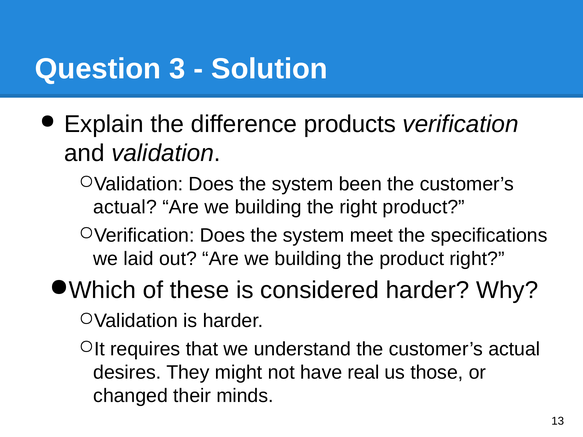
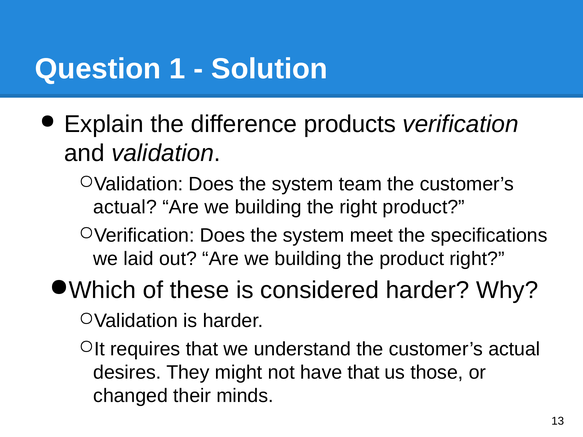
3: 3 -> 1
been: been -> team
have real: real -> that
